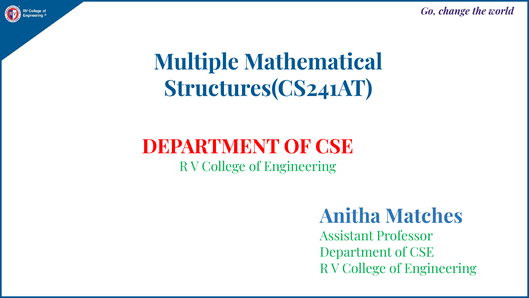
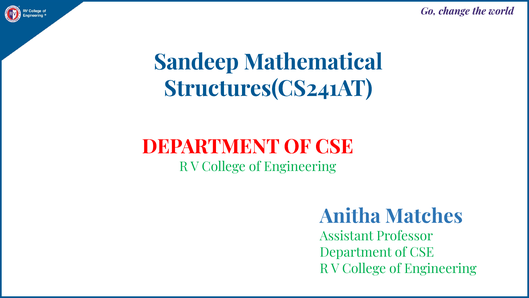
Multiple: Multiple -> Sandeep
